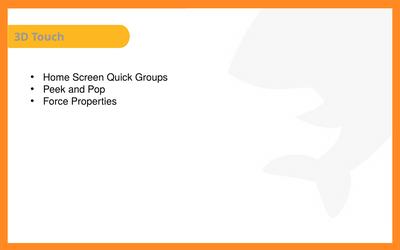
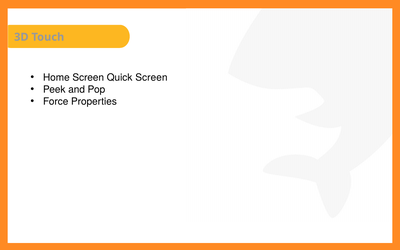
Quick Groups: Groups -> Screen
